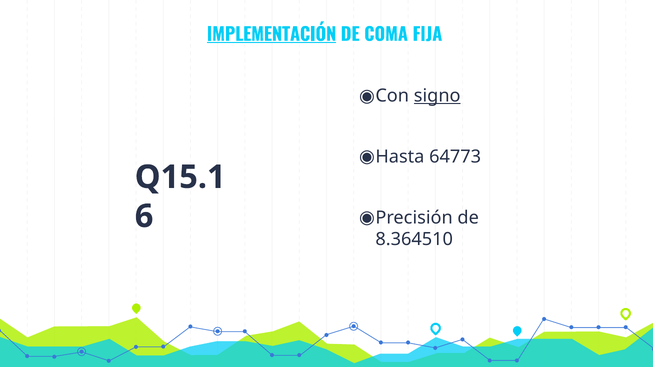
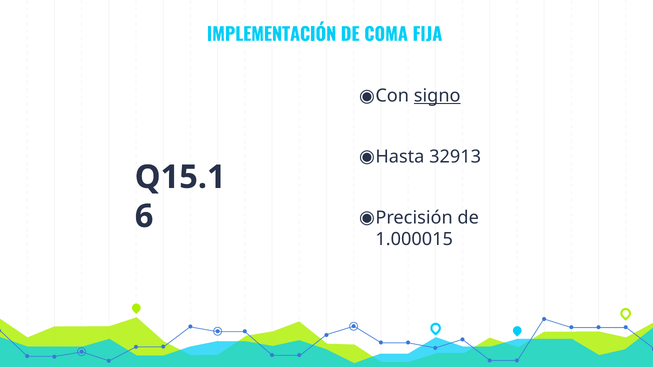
IMPLEMENTACIÓN underline: present -> none
64773: 64773 -> 32913
8.364510: 8.364510 -> 1.000015
